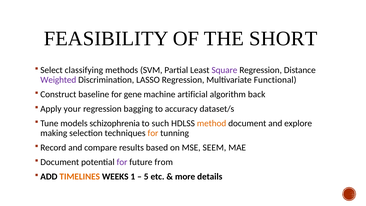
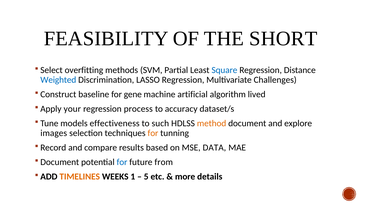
classifying: classifying -> overfitting
Square colour: purple -> blue
Weighted colour: purple -> blue
Functional: Functional -> Challenges
back: back -> lived
bagging: bagging -> process
schizophrenia: schizophrenia -> effectiveness
making: making -> images
SEEM: SEEM -> DATA
for at (122, 162) colour: purple -> blue
